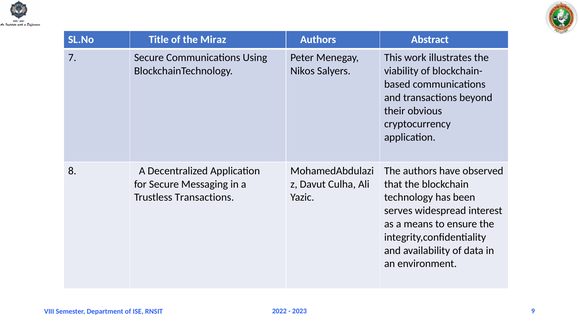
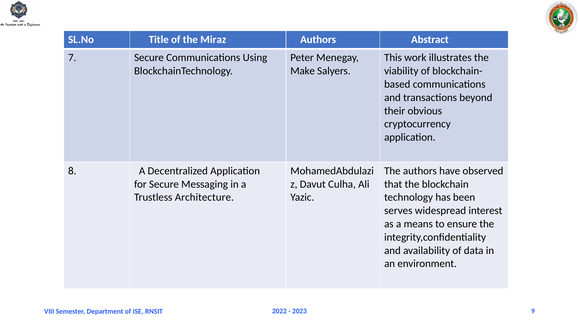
Nikos: Nikos -> Make
Trustless Transactions: Transactions -> Architecture
